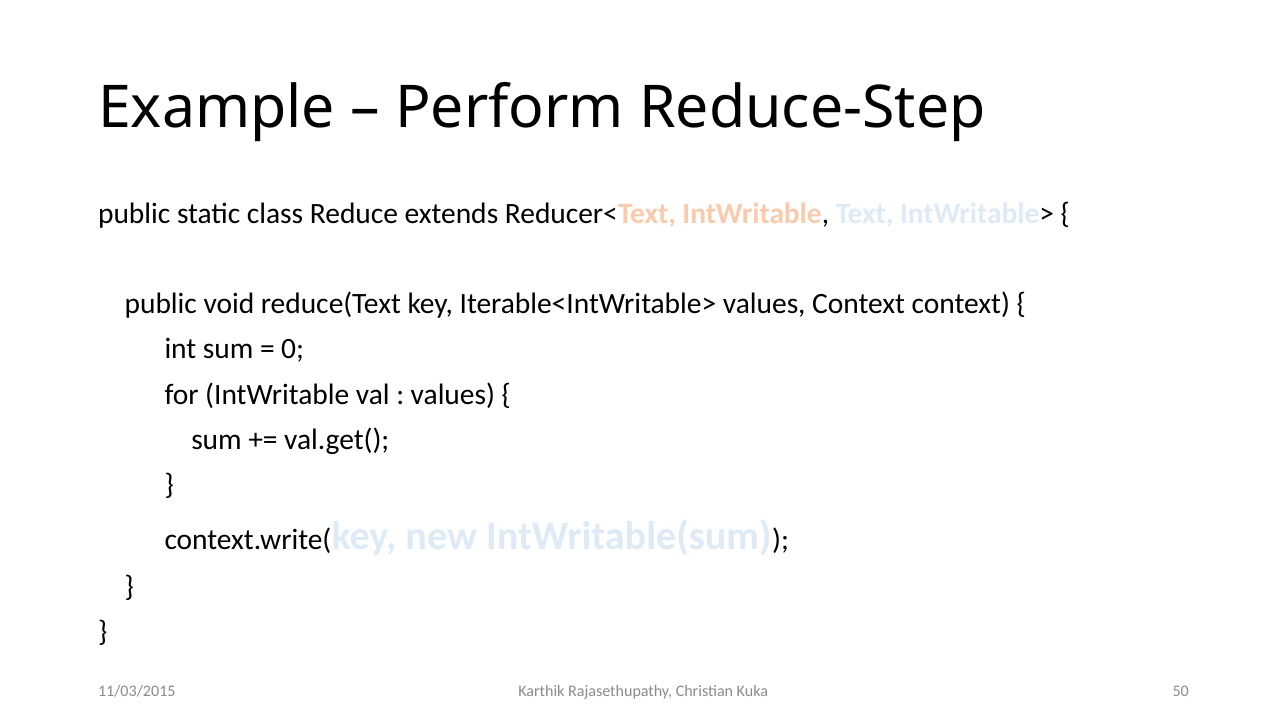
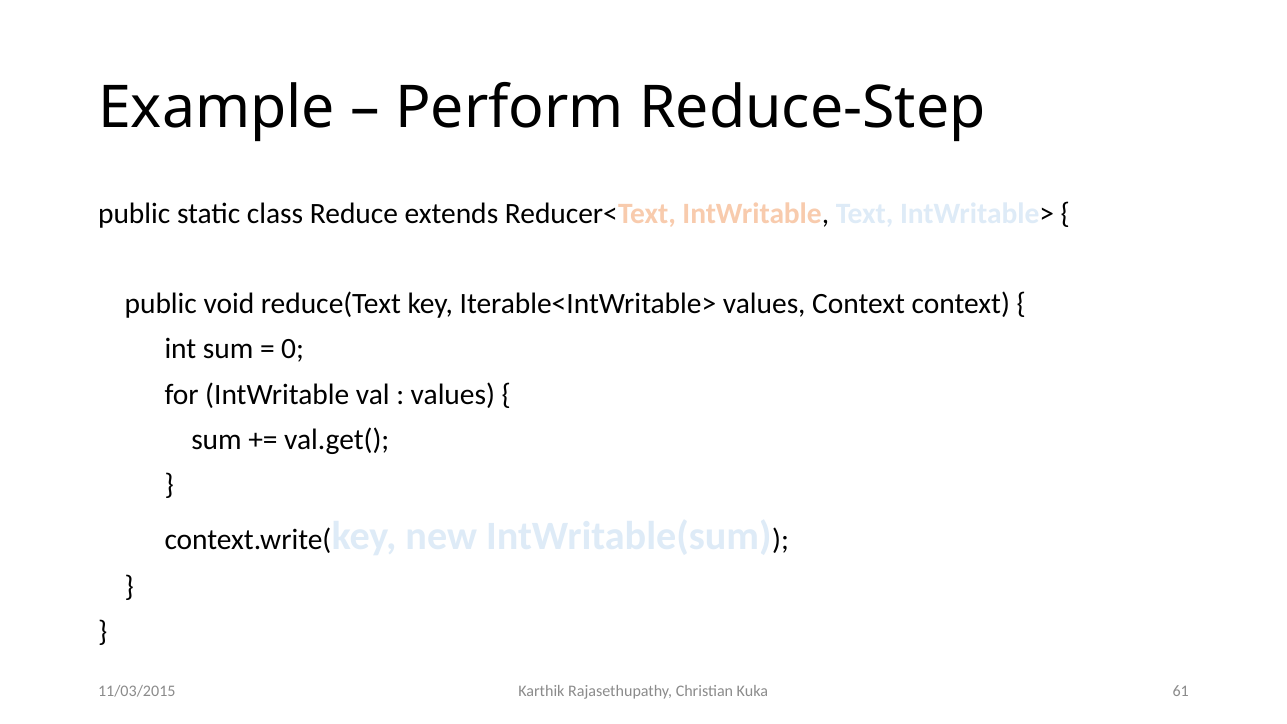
50: 50 -> 61
